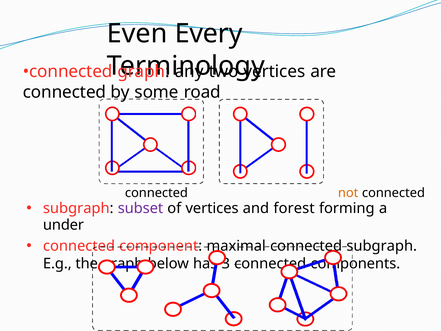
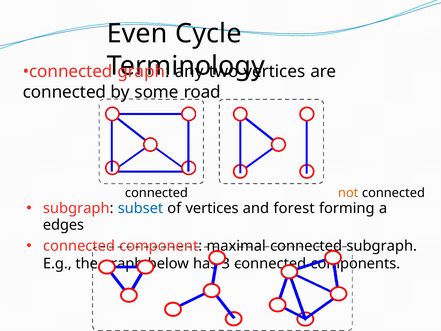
Every: Every -> Cycle
subset colour: purple -> blue
under: under -> edges
